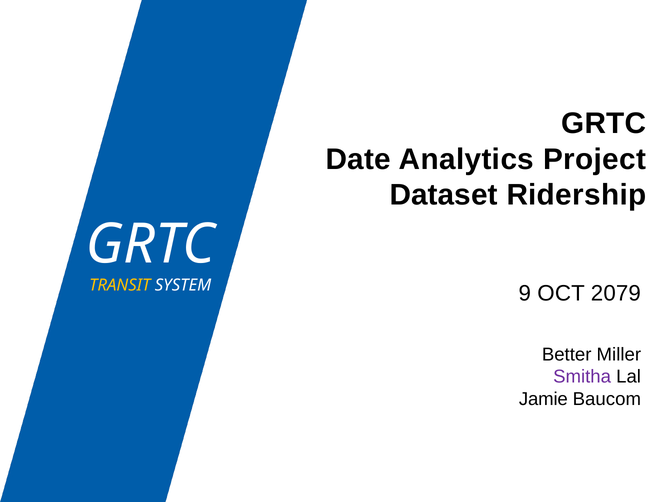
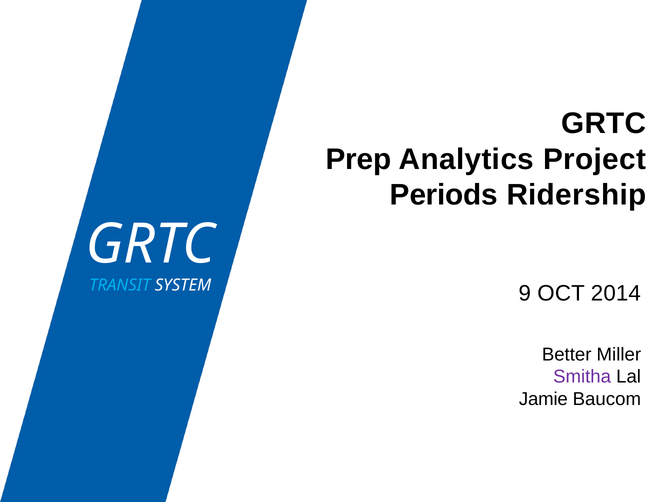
Date: Date -> Prep
Dataset: Dataset -> Periods
TRANSIT colour: yellow -> light blue
2079: 2079 -> 2014
